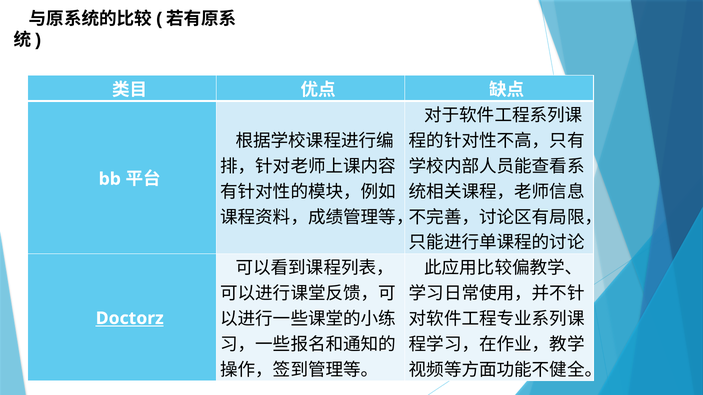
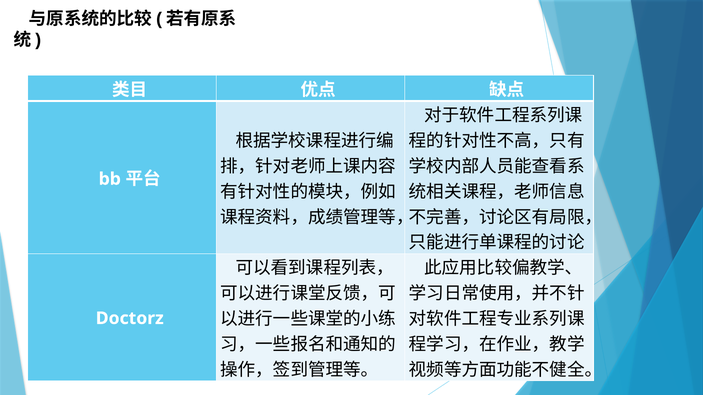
Doctorz underline: present -> none
